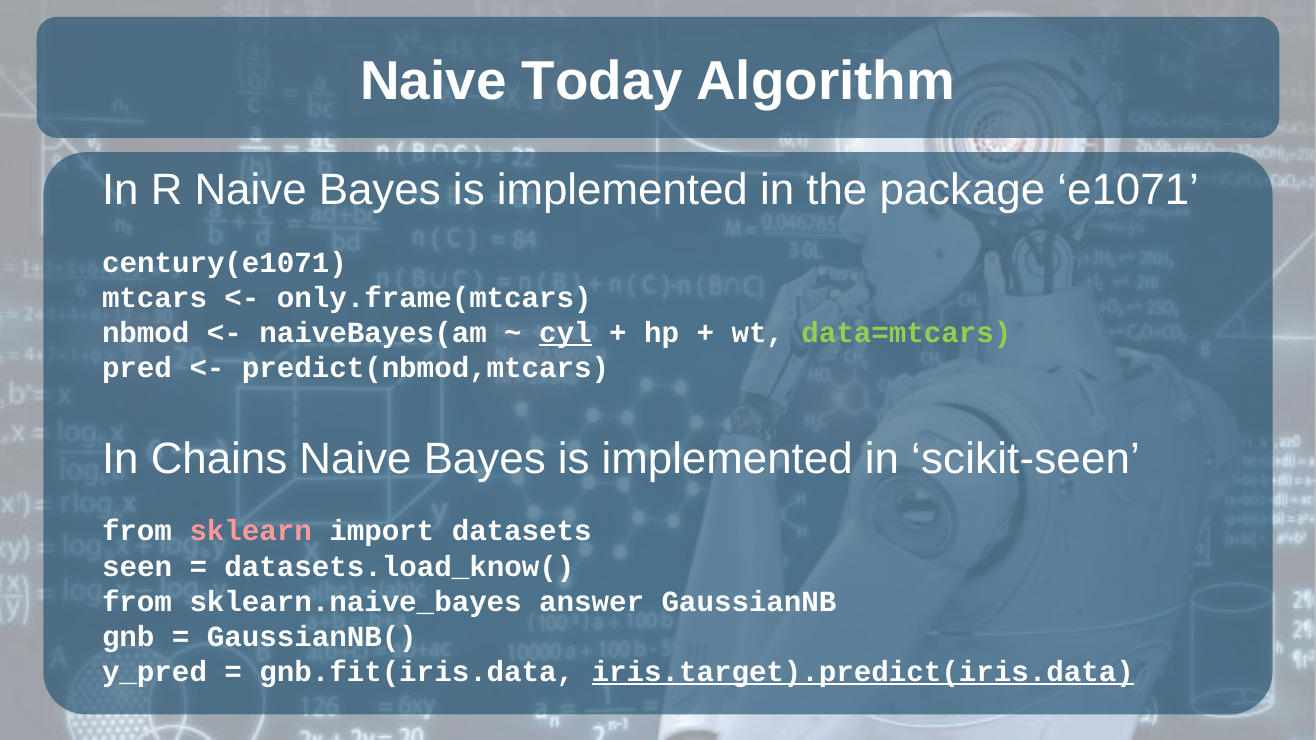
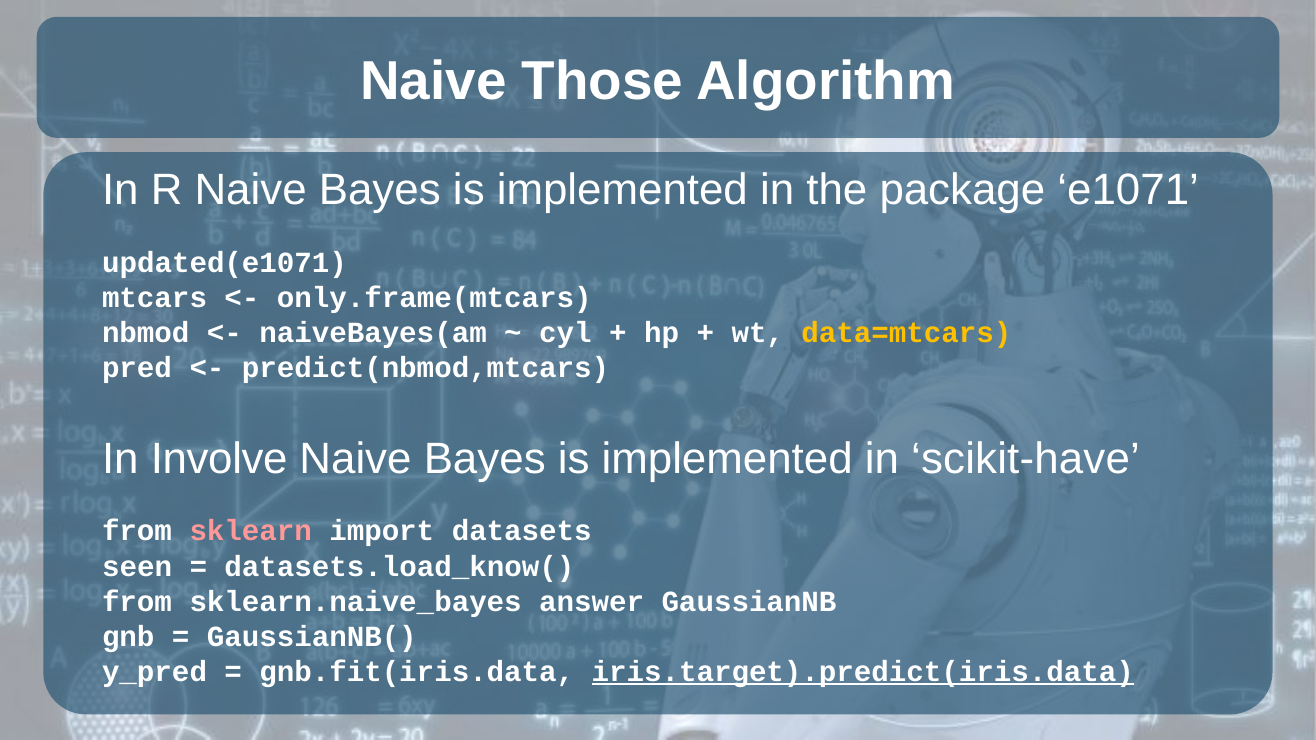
Today: Today -> Those
century(e1071: century(e1071 -> updated(e1071
cyl underline: present -> none
data=mtcars colour: light green -> yellow
Chains: Chains -> Involve
scikit-seen: scikit-seen -> scikit-have
